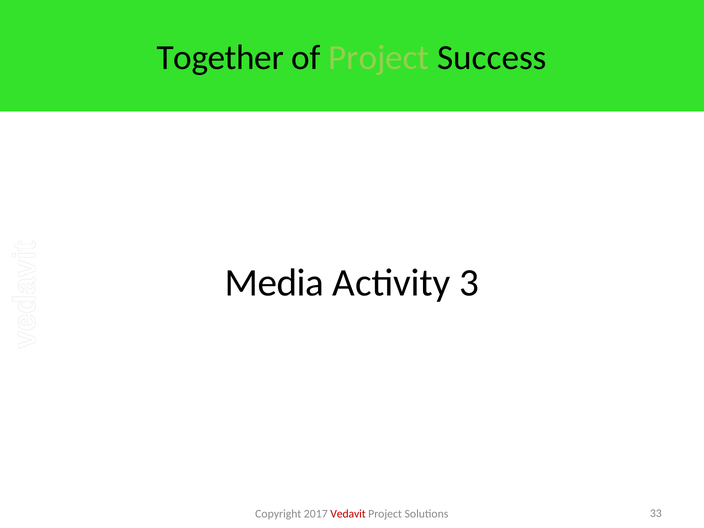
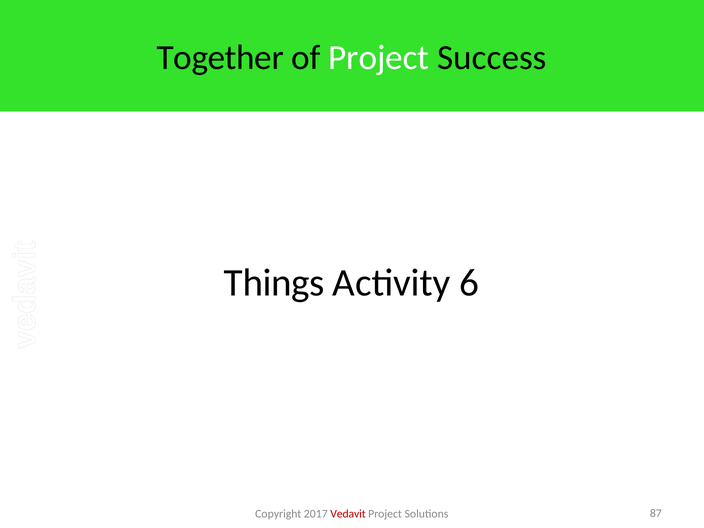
Project at (379, 58) colour: light green -> white
Media: Media -> Things
3: 3 -> 6
33: 33 -> 87
